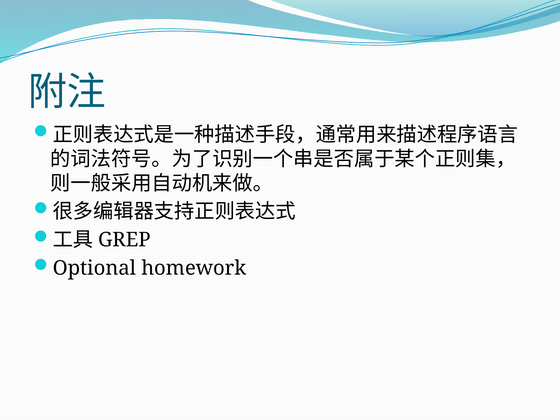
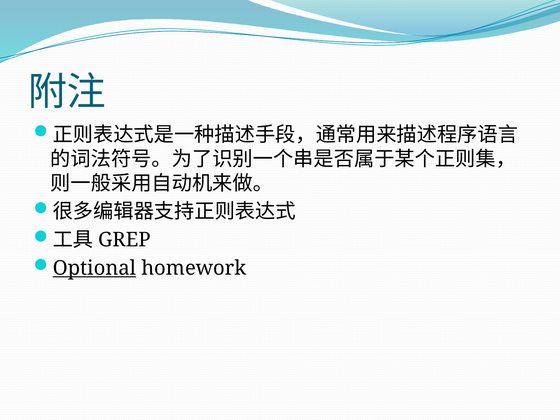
Optional underline: none -> present
